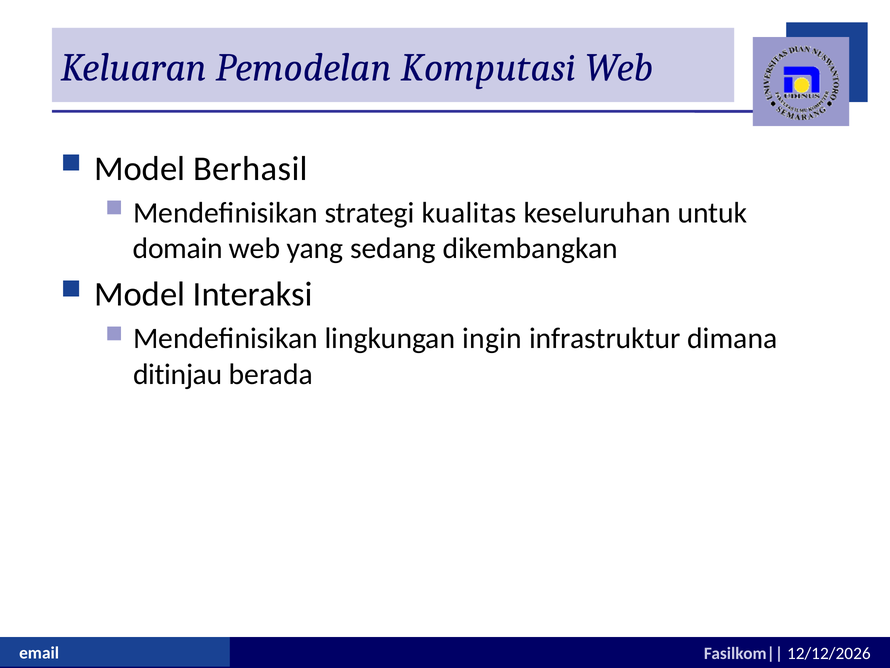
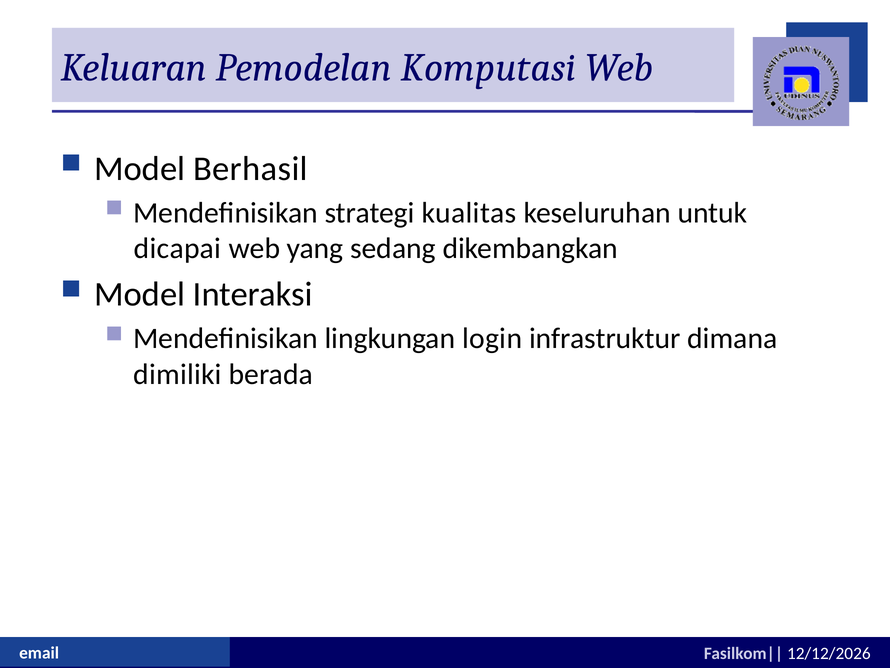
domain: domain -> dicapai
ingin: ingin -> login
ditinjau: ditinjau -> dimiliki
